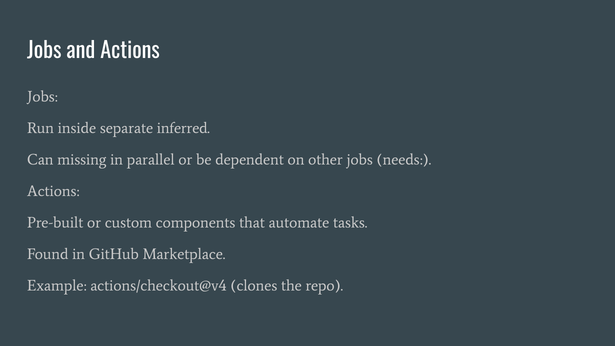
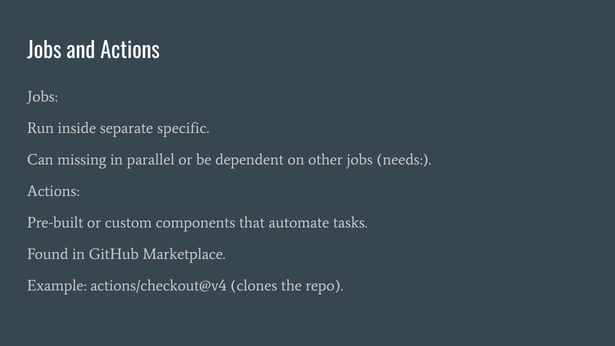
inferred: inferred -> specific
